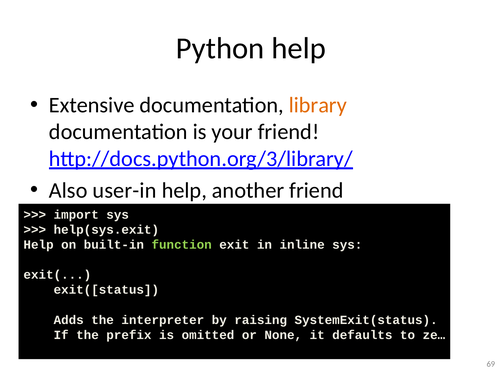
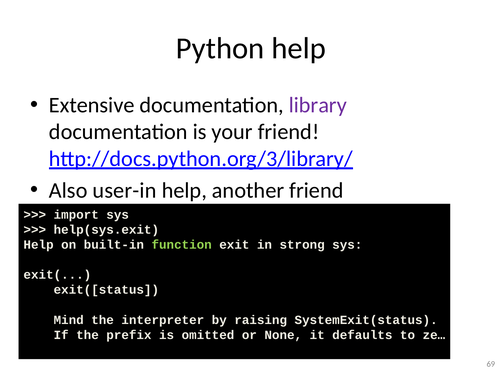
library colour: orange -> purple
inline: inline -> strong
Adds: Adds -> Mind
